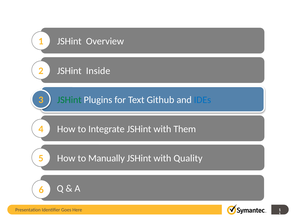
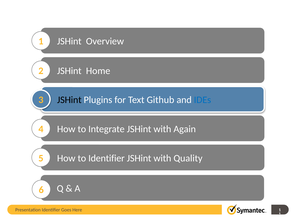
Inside: Inside -> Home
JSHint at (69, 100) colour: green -> black
Them: Them -> Again
to Manually: Manually -> Identifier
